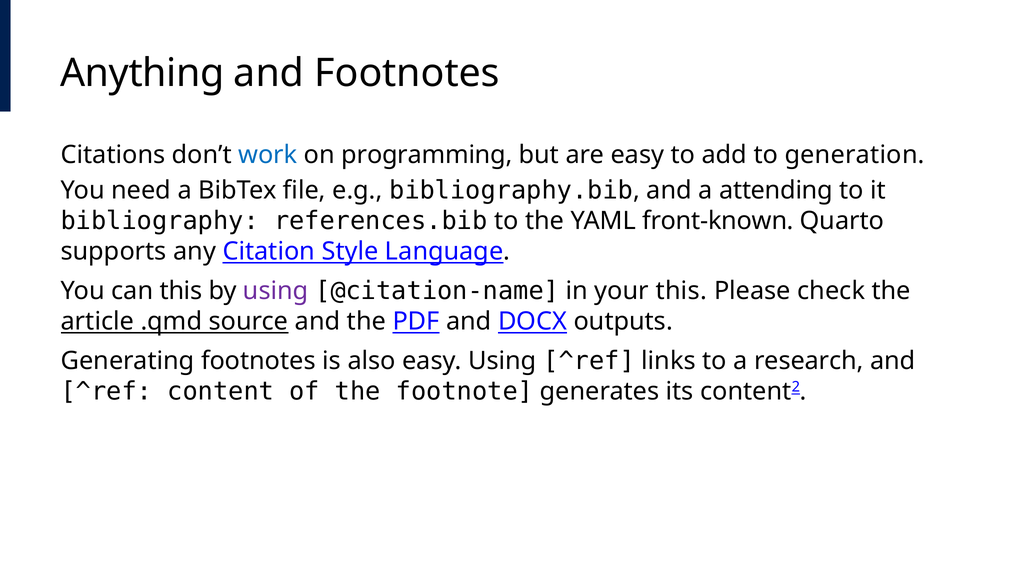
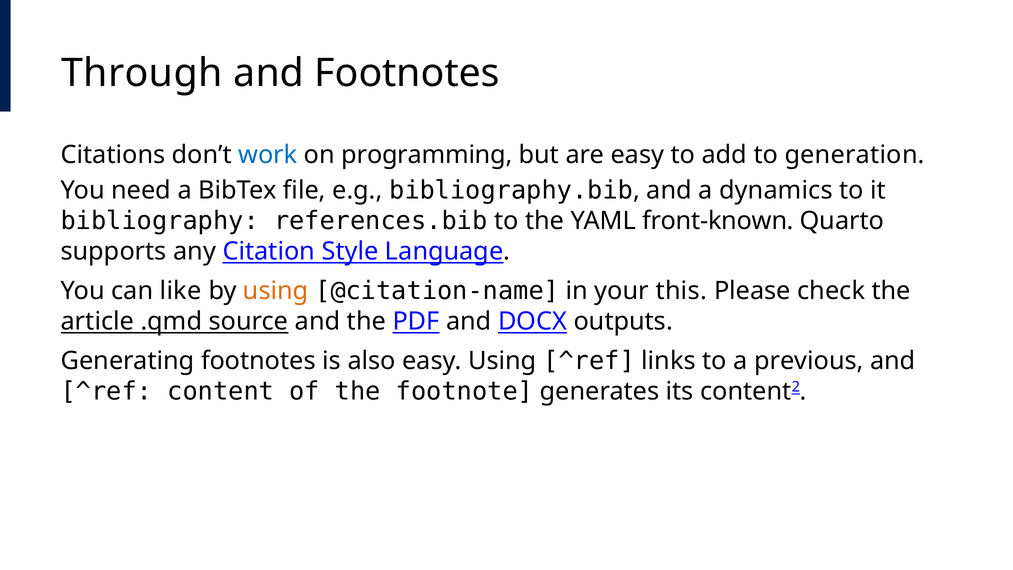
Anything: Anything -> Through
attending: attending -> dynamics
can this: this -> like
using at (276, 291) colour: purple -> orange
research: research -> previous
